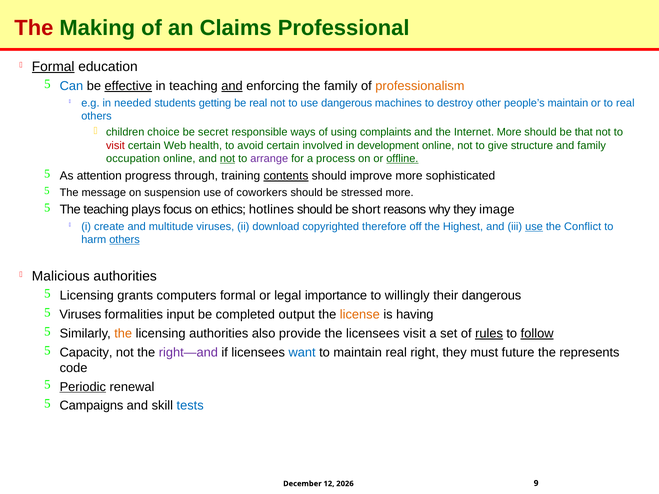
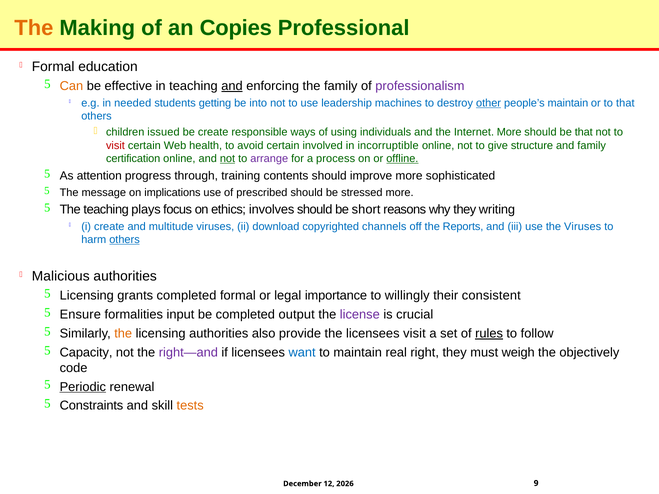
The at (34, 28) colour: red -> orange
Claims: Claims -> Copies
Formal at (53, 67) underline: present -> none
Can colour: blue -> orange
effective underline: present -> none
professionalism colour: orange -> purple
be real: real -> into
use dangerous: dangerous -> leadership
other underline: none -> present
to real: real -> that
choice: choice -> issued
be secret: secret -> create
complaints: complaints -> individuals
development: development -> incorruptible
occupation: occupation -> certification
contents underline: present -> none
suspension: suspension -> implications
coworkers: coworkers -> prescribed
hotlines: hotlines -> involves
image: image -> writing
therefore: therefore -> channels
Highest: Highest -> Reports
use at (534, 227) underline: present -> none
the Conflict: Conflict -> Viruses
grants computers: computers -> completed
their dangerous: dangerous -> consistent
Viruses at (80, 315): Viruses -> Ensure
license colour: orange -> purple
having: having -> crucial
follow underline: present -> none
future: future -> weigh
represents: represents -> objectively
Campaigns: Campaigns -> Constraints
tests colour: blue -> orange
